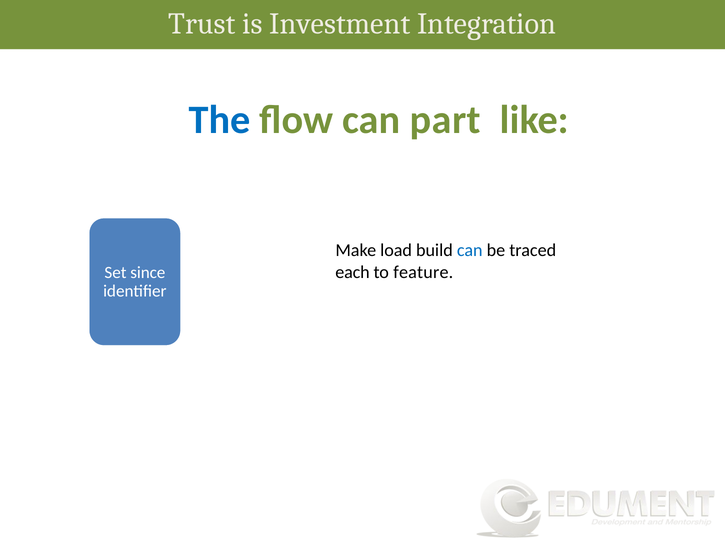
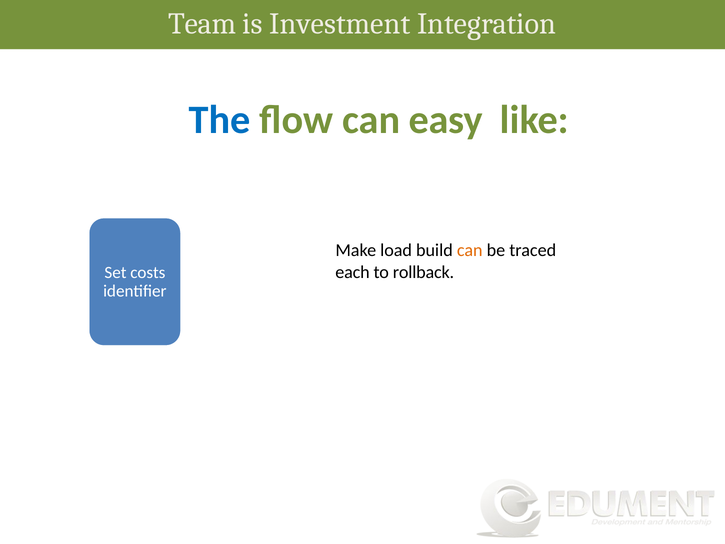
Trust: Trust -> Team
part: part -> easy
can at (470, 250) colour: blue -> orange
feature: feature -> rollback
since: since -> costs
